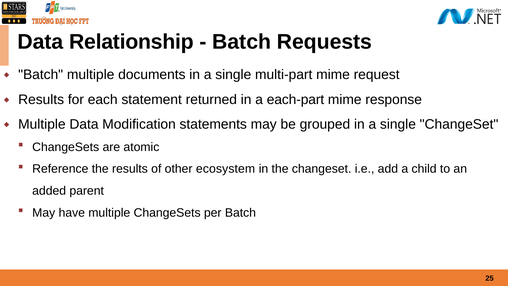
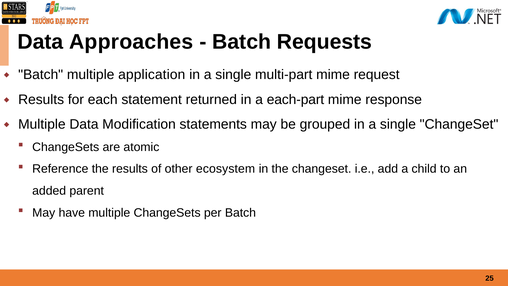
Relationship: Relationship -> Approaches
documents: documents -> application
